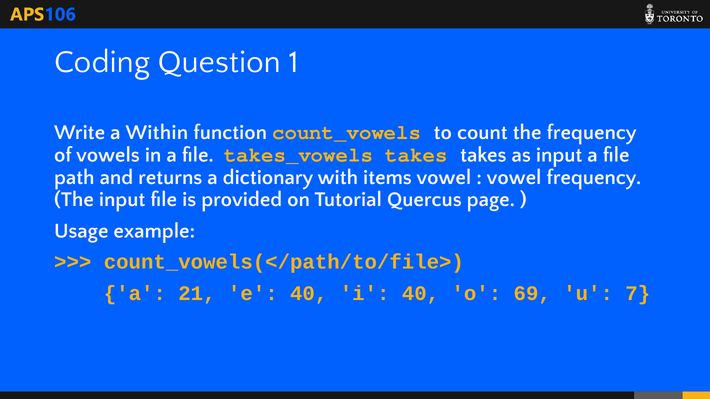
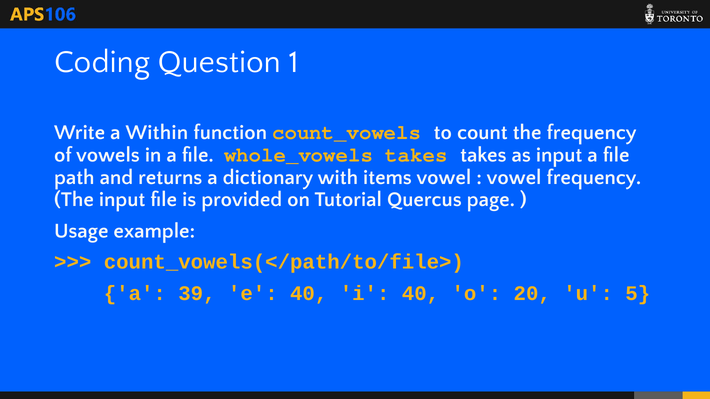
takes_vowels: takes_vowels -> whole_vowels
21: 21 -> 39
69: 69 -> 20
7: 7 -> 5
